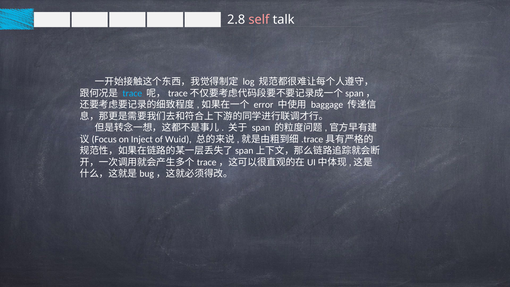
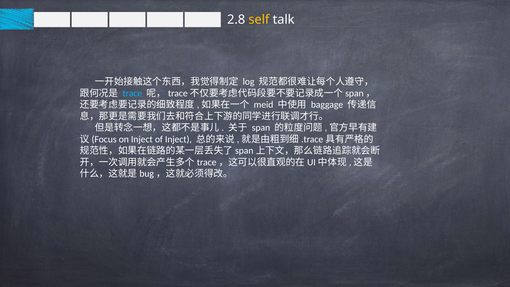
self colour: pink -> yellow
error: error -> meid
of Wuid: Wuid -> Inject
